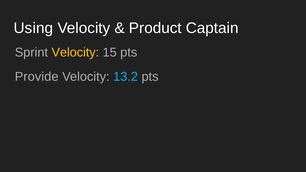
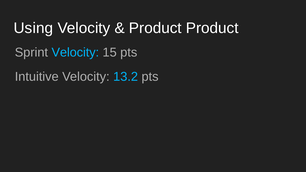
Product Captain: Captain -> Product
Velocity at (75, 52) colour: yellow -> light blue
Provide: Provide -> Intuitive
